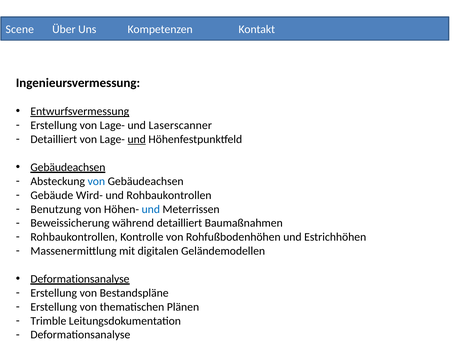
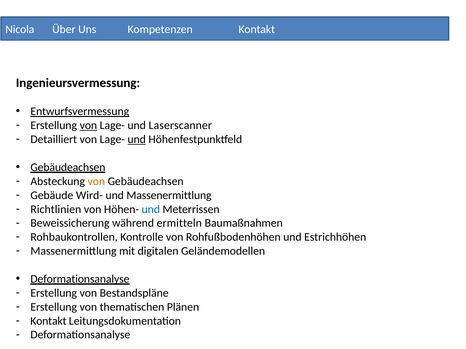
Scene: Scene -> Nicola
von at (88, 126) underline: none -> present
von at (96, 182) colour: blue -> orange
und Rohbaukontrollen: Rohbaukontrollen -> Massenermittlung
Benutzung: Benutzung -> Richtlinien
während detailliert: detailliert -> ermitteln
Trimble at (48, 321): Trimble -> Kontakt
